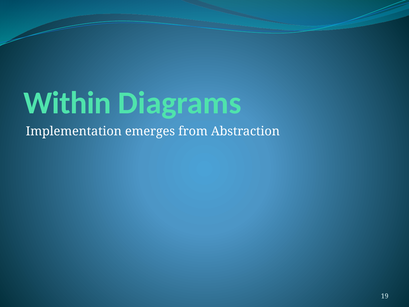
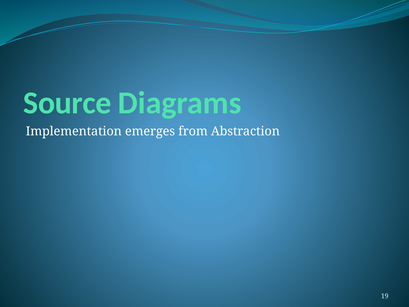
Within: Within -> Source
